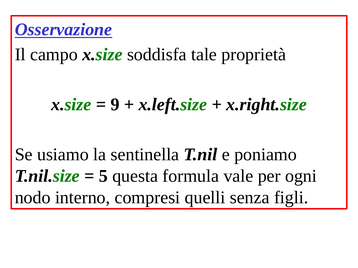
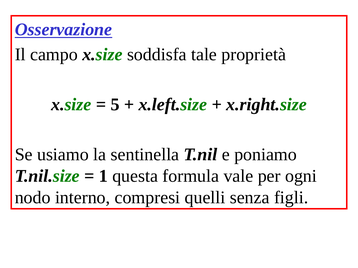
9: 9 -> 5
5: 5 -> 1
